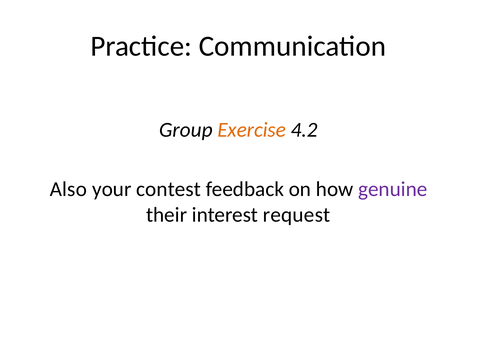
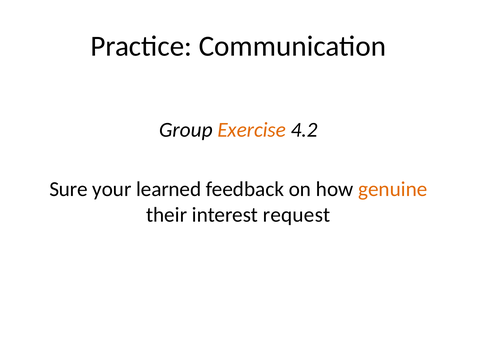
Also: Also -> Sure
contest: contest -> learned
genuine colour: purple -> orange
